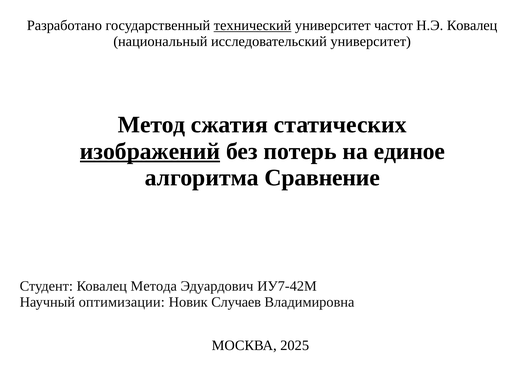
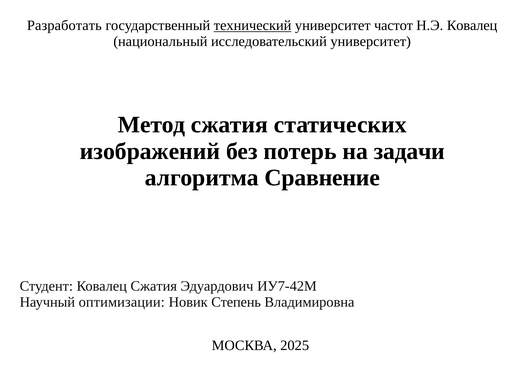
Разработано: Разработано -> Разработать
изображений underline: present -> none
единое: единое -> задачи
Ковалец Метода: Метода -> Сжатия
Случаев: Случаев -> Степень
